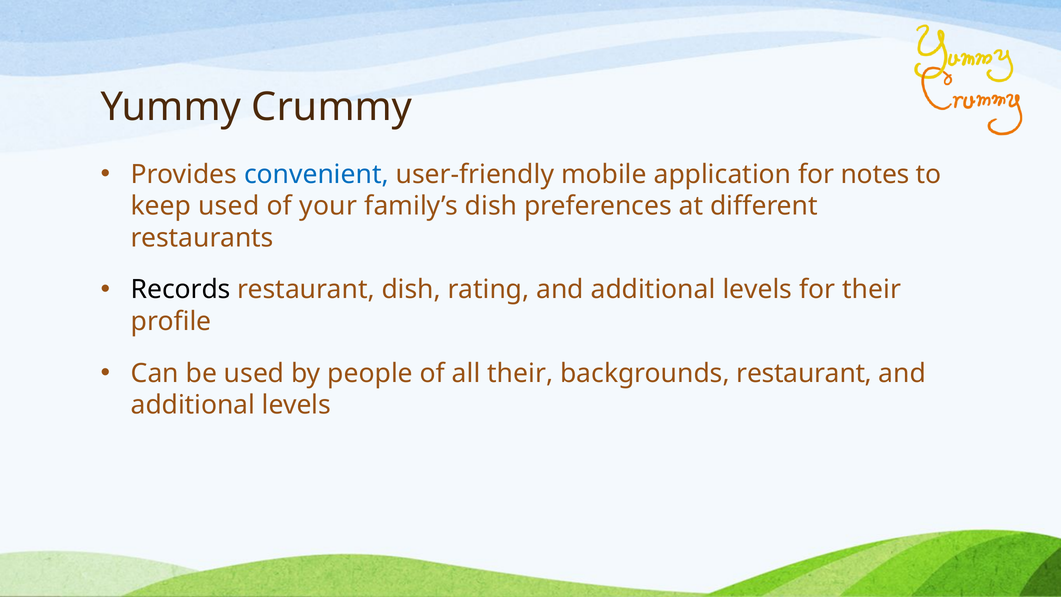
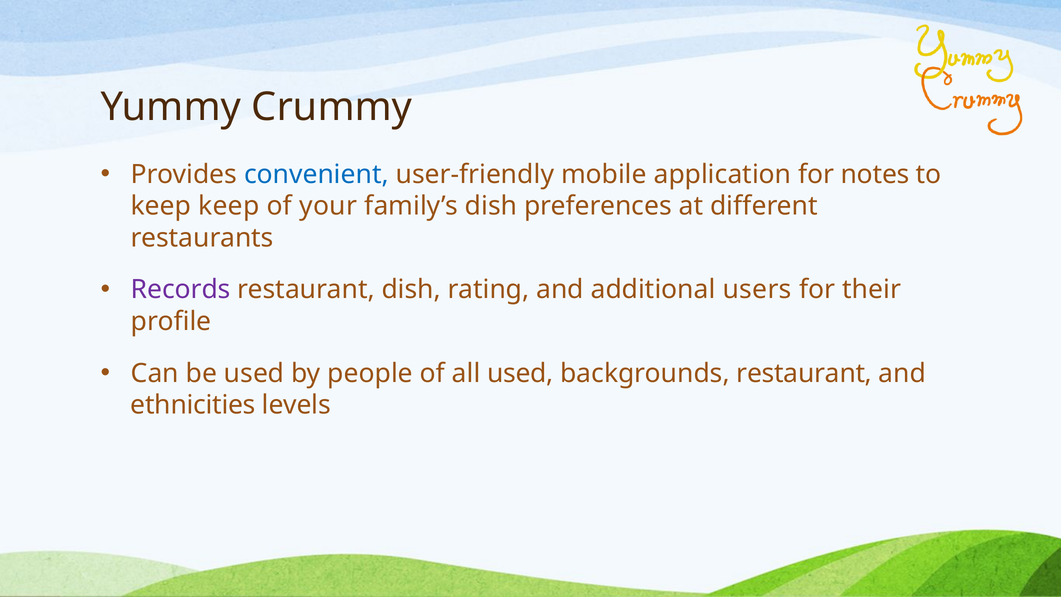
keep used: used -> keep
Records colour: black -> purple
rating and additional levels: levels -> users
all their: their -> used
additional at (193, 405): additional -> ethnicities
